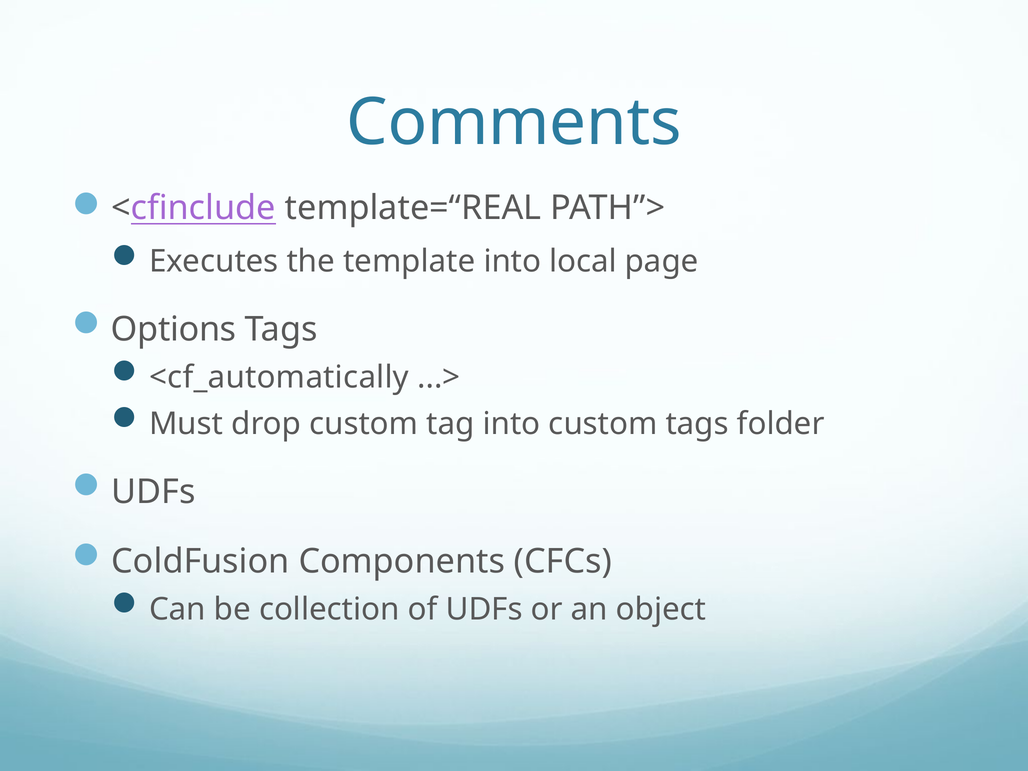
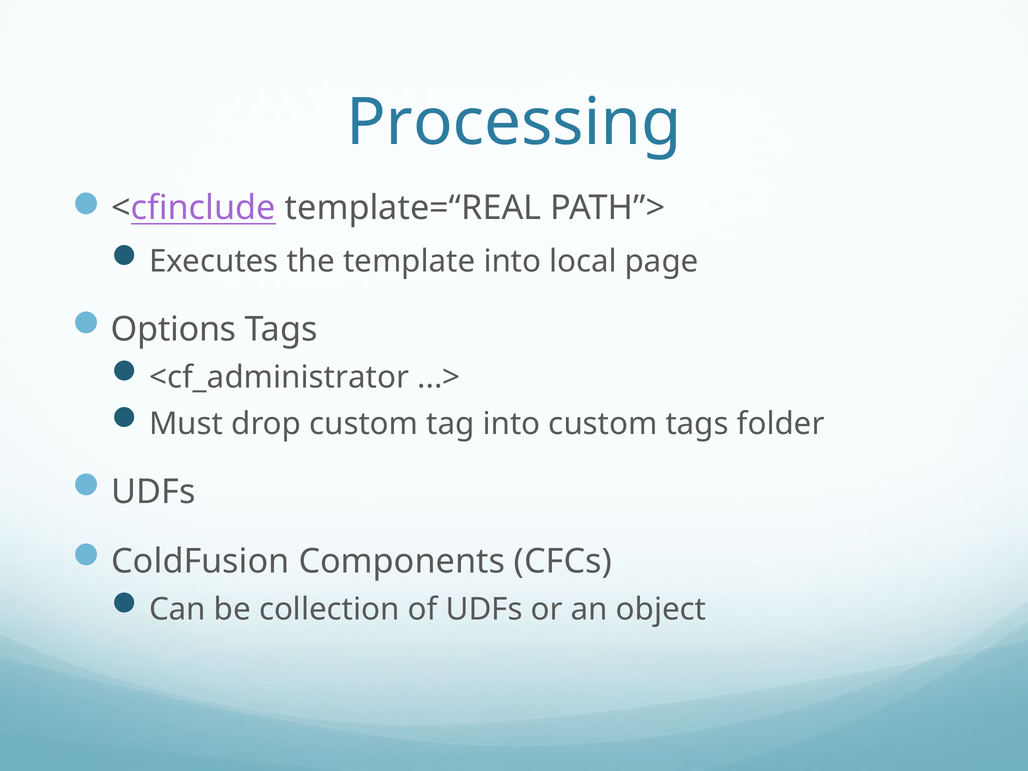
Comments: Comments -> Processing
<cf_automatically: <cf_automatically -> <cf_administrator
